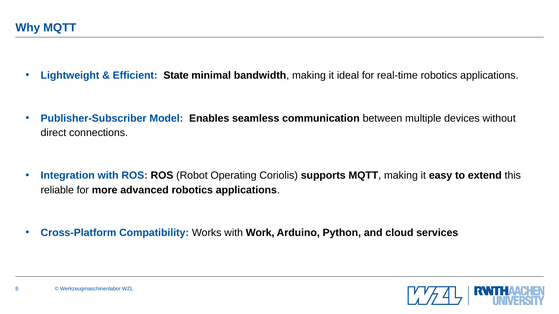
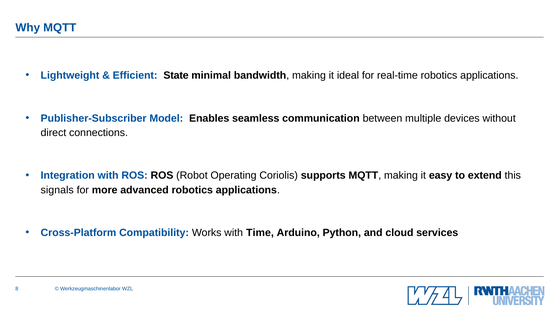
reliable: reliable -> signals
Work: Work -> Time
